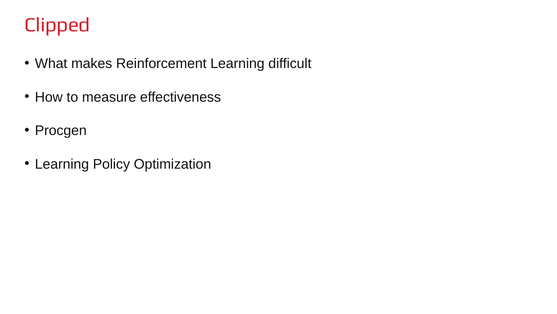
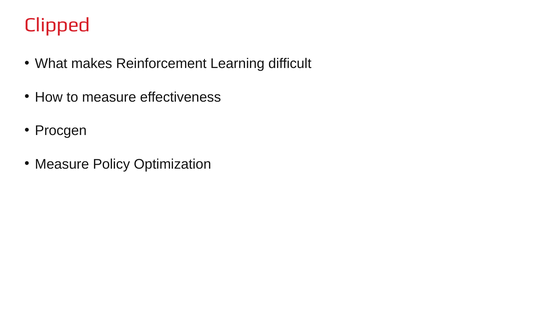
Learning at (62, 164): Learning -> Measure
